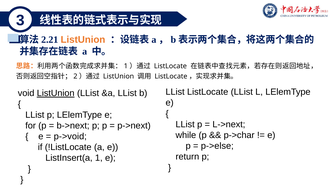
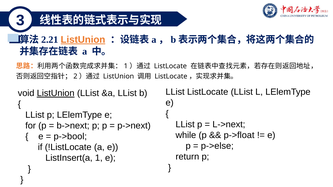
ListUnion at (83, 40) underline: none -> present
p->char: p->char -> p->float
p->void: p->void -> p->bool
